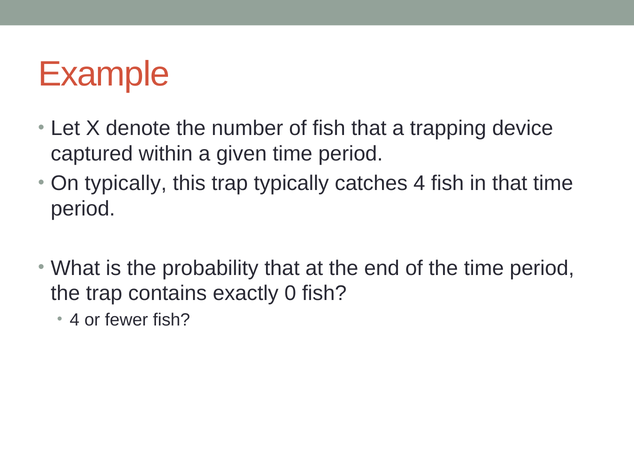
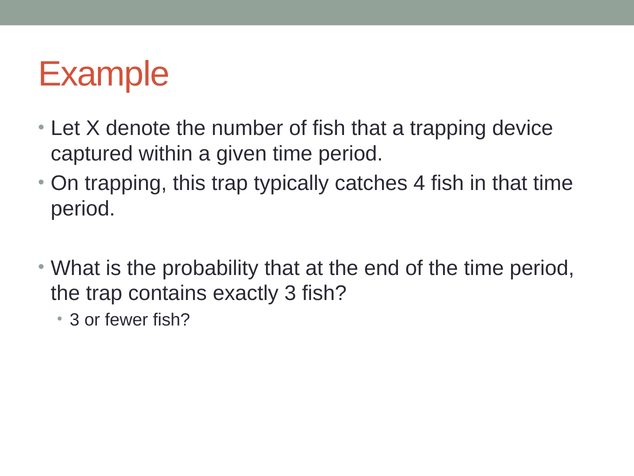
On typically: typically -> trapping
exactly 0: 0 -> 3
4 at (75, 320): 4 -> 3
